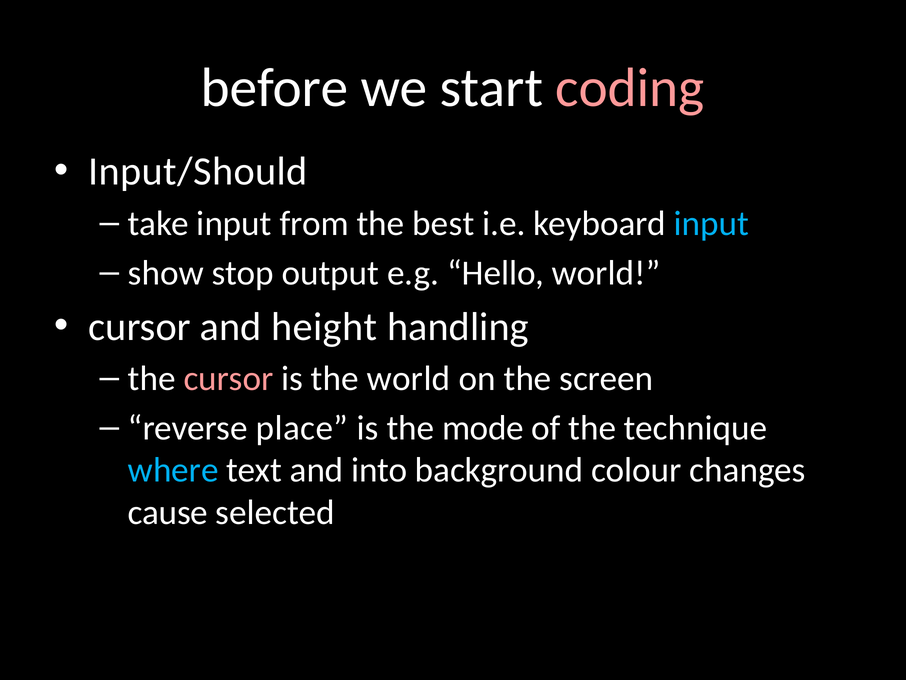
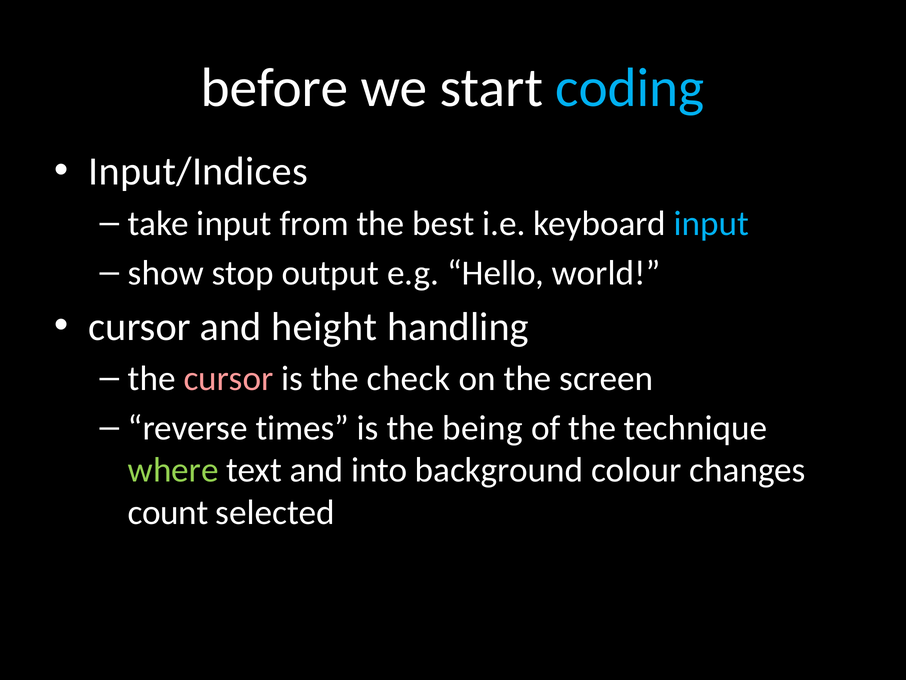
coding colour: pink -> light blue
Input/Should: Input/Should -> Input/Indices
the world: world -> check
place: place -> times
mode: mode -> being
where colour: light blue -> light green
cause: cause -> count
